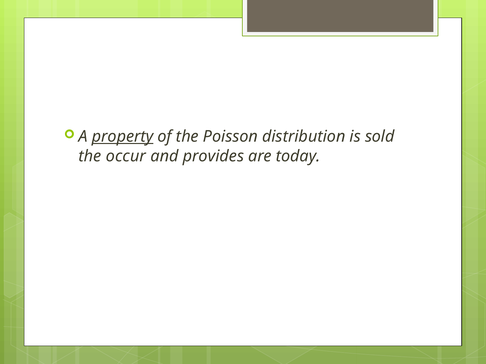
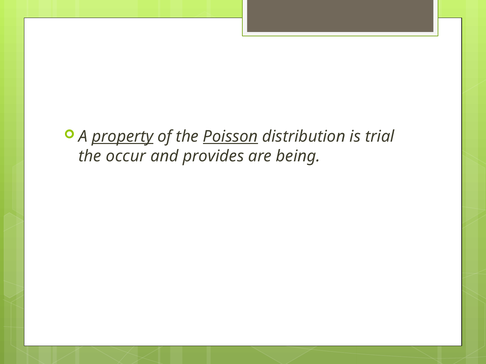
Poisson underline: none -> present
sold: sold -> trial
today: today -> being
